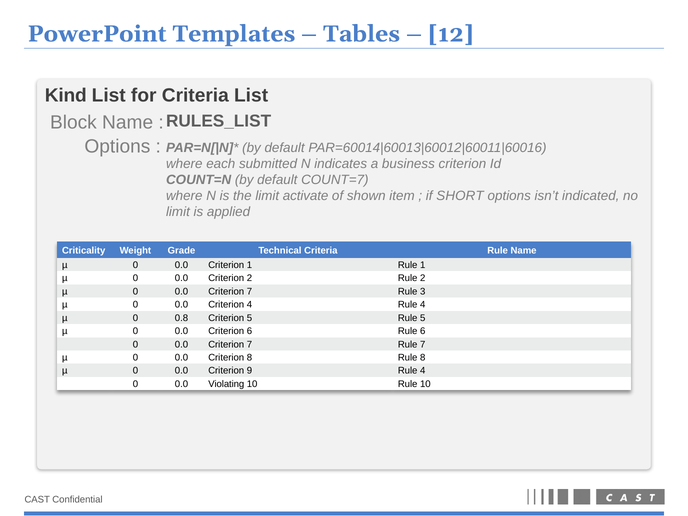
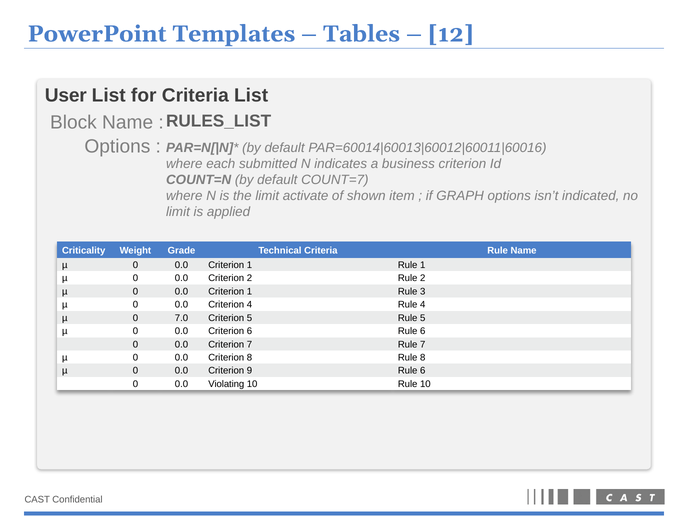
Kind: Kind -> User
SHORT: SHORT -> GRAPH
7 at (249, 291): 7 -> 1
0.8: 0.8 -> 7.0
9 Rule 4: 4 -> 6
